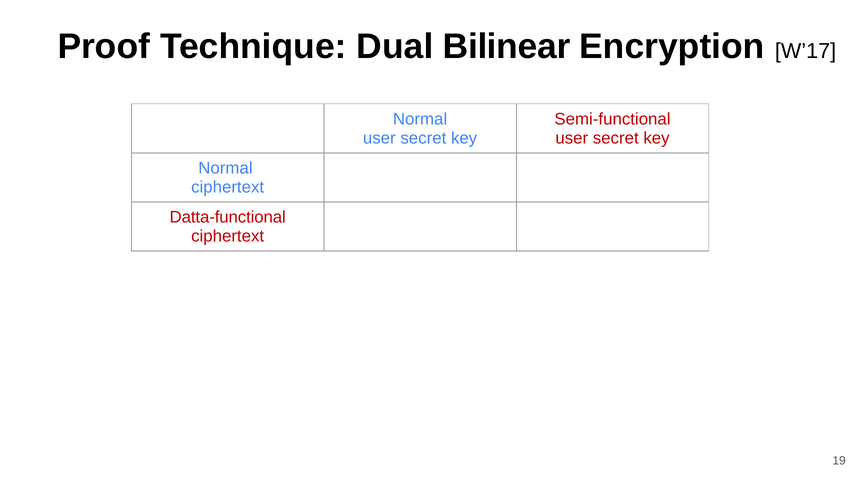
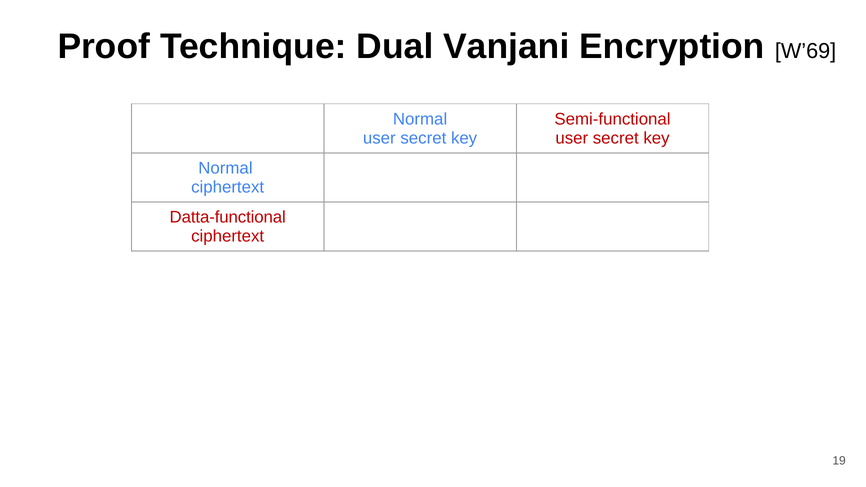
Bilinear: Bilinear -> Vanjani
W’17: W’17 -> W’69
